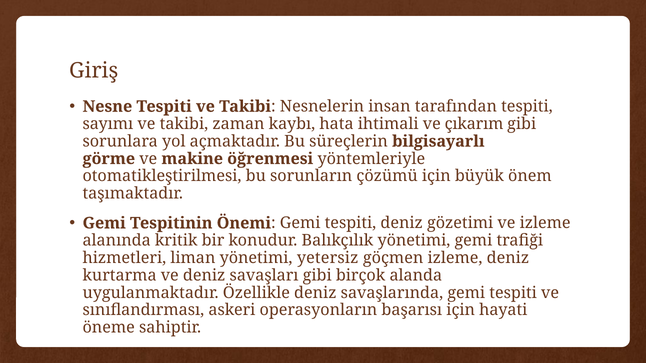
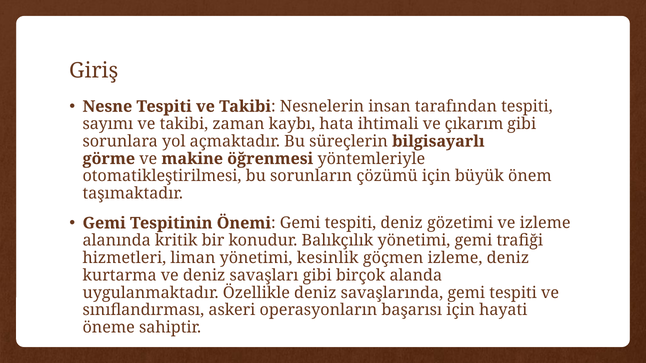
yetersiz: yetersiz -> kesinlik
